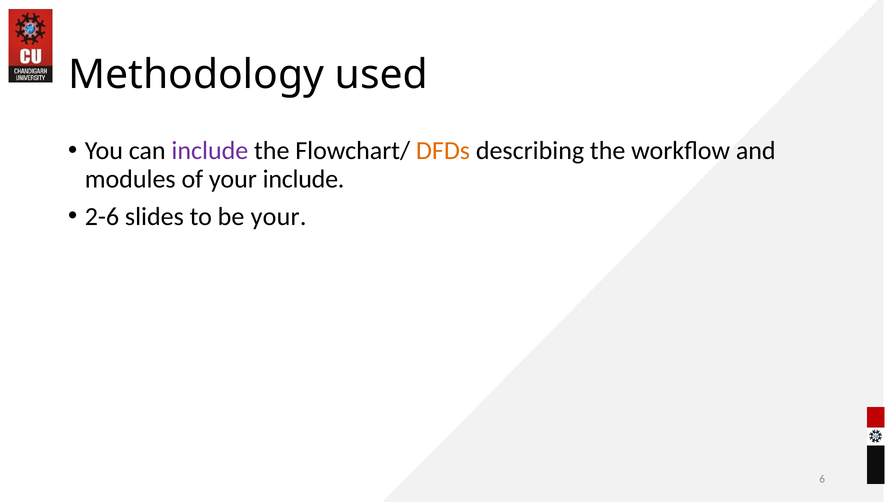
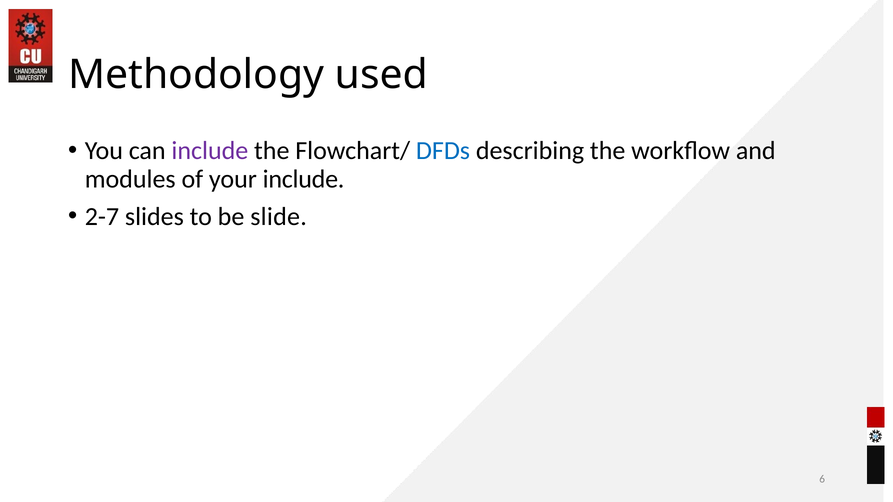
DFDs colour: orange -> blue
2-6: 2-6 -> 2-7
be your: your -> slide
